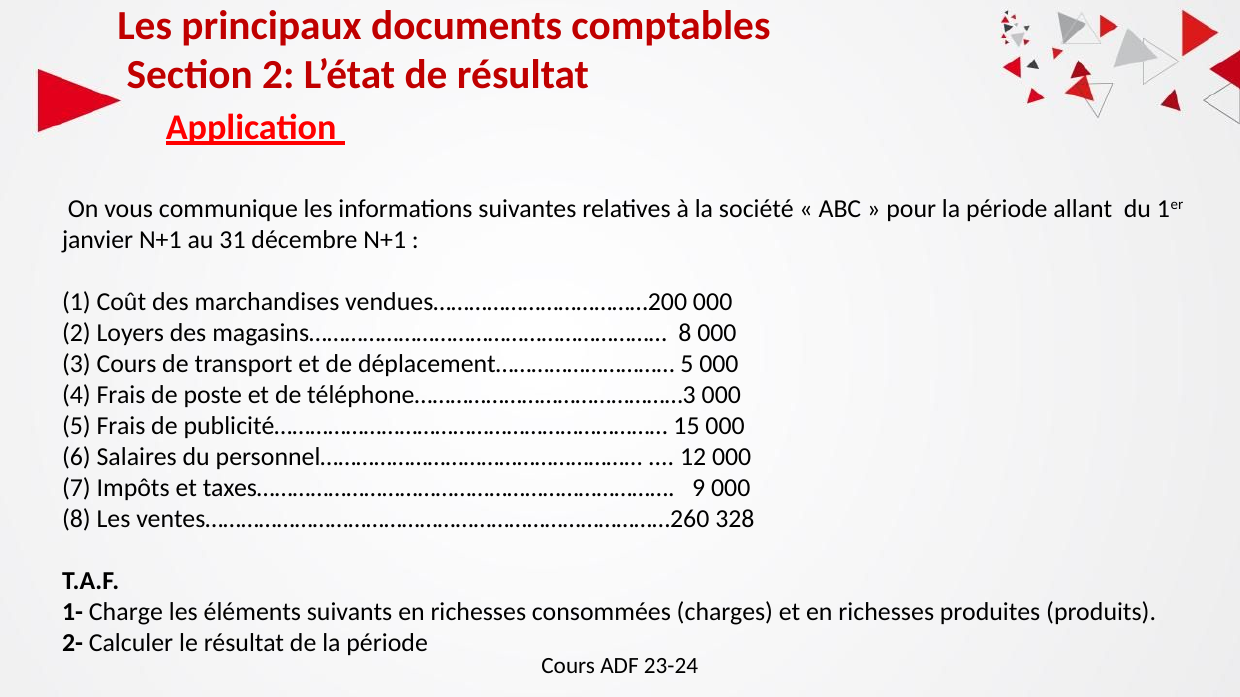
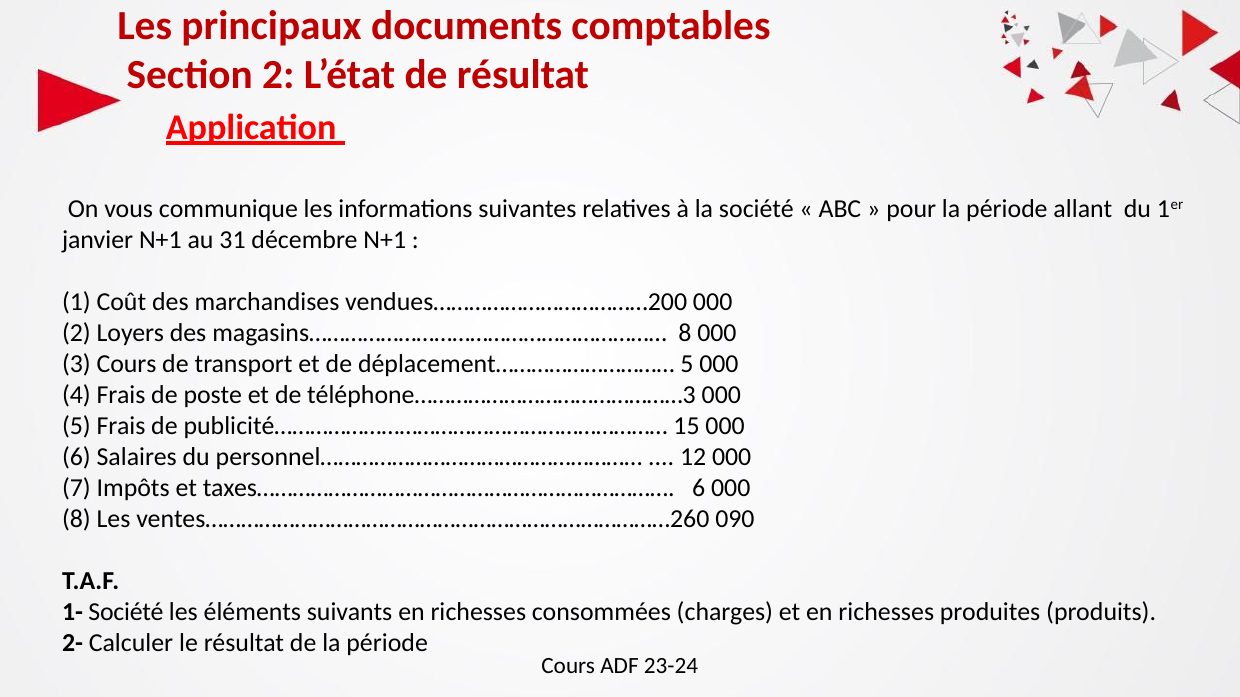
taxes…………………………………………………………… 9: 9 -> 6
328: 328 -> 090
1- Charge: Charge -> Société
